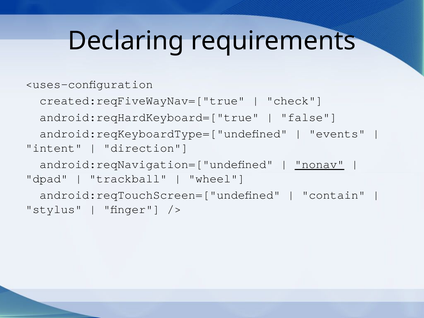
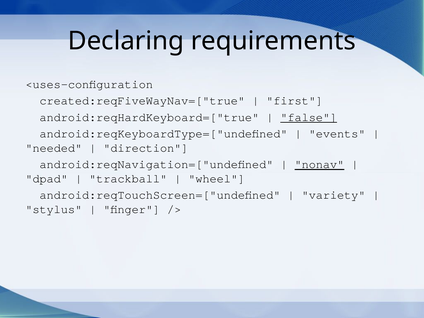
check: check -> first
false underline: none -> present
intent: intent -> needed
contain: contain -> variety
